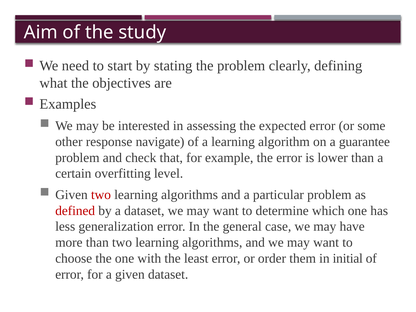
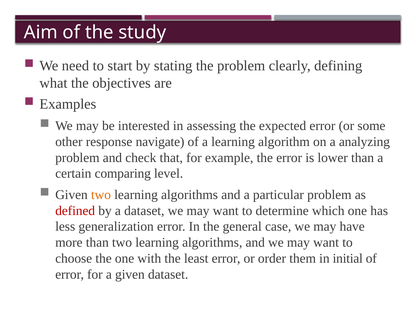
guarantee: guarantee -> analyzing
overfitting: overfitting -> comparing
two at (101, 195) colour: red -> orange
